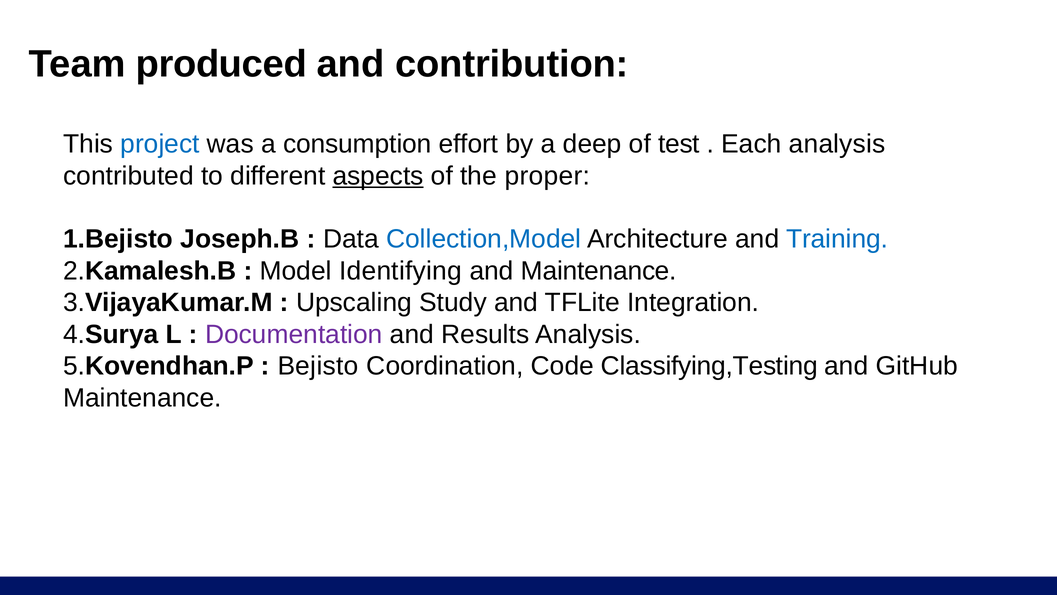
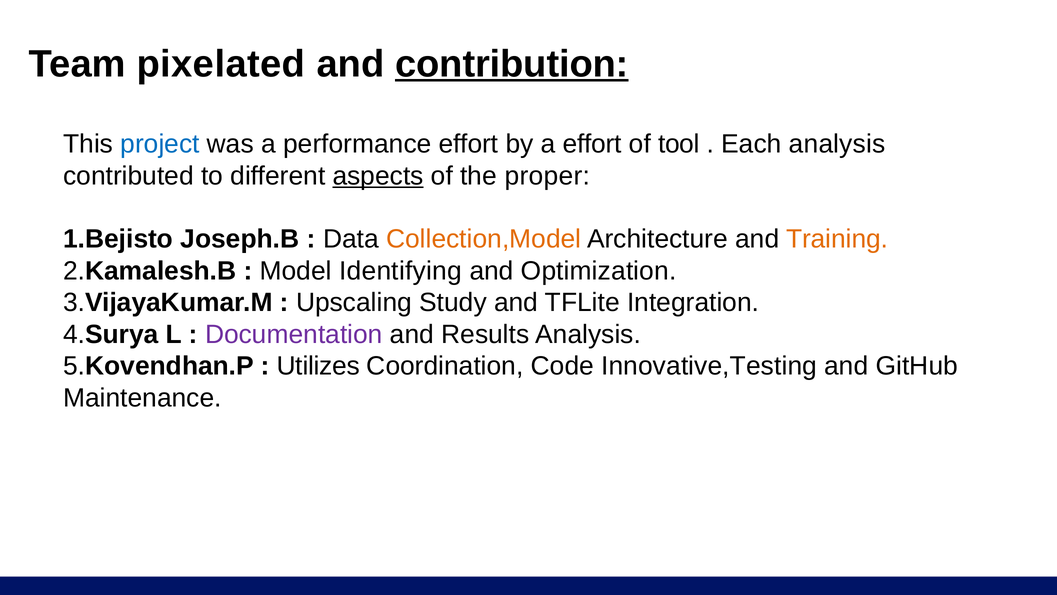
produced: produced -> pixelated
contribution underline: none -> present
consumption: consumption -> performance
a deep: deep -> effort
test: test -> tool
Collection,Model colour: blue -> orange
Training colour: blue -> orange
and Maintenance: Maintenance -> Optimization
Bejisto: Bejisto -> Utilizes
Classifying,Testing: Classifying,Testing -> Innovative,Testing
